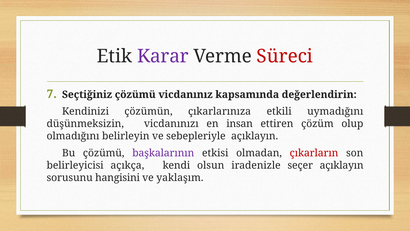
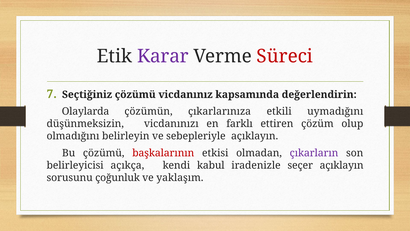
Kendinizi: Kendinizi -> Olaylarda
insan: insan -> farklı
başkalarının colour: purple -> red
çıkarların colour: red -> purple
olsun: olsun -> kabul
hangisini: hangisini -> çoğunluk
